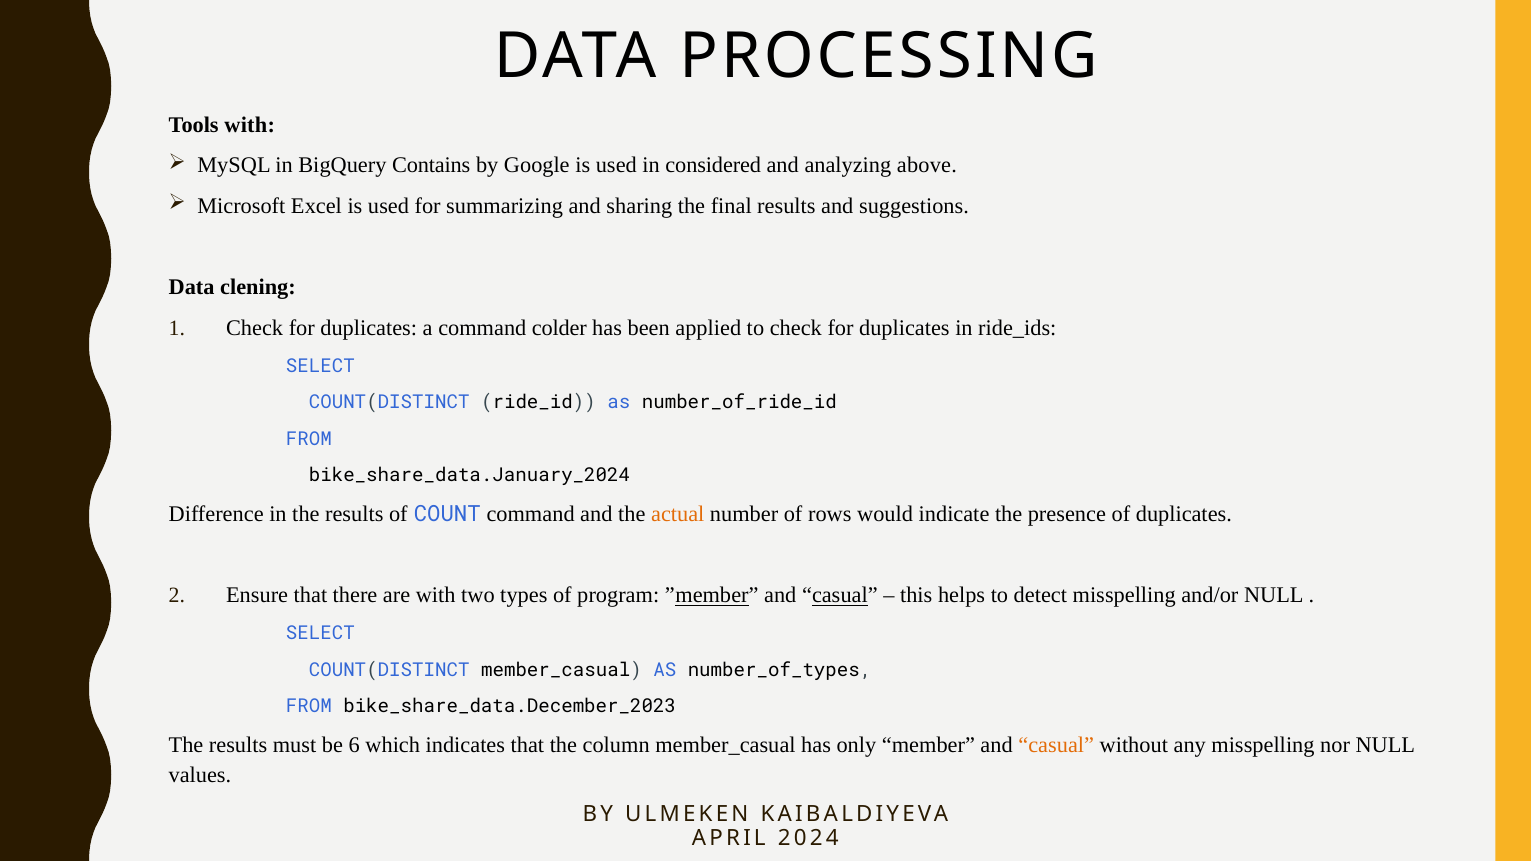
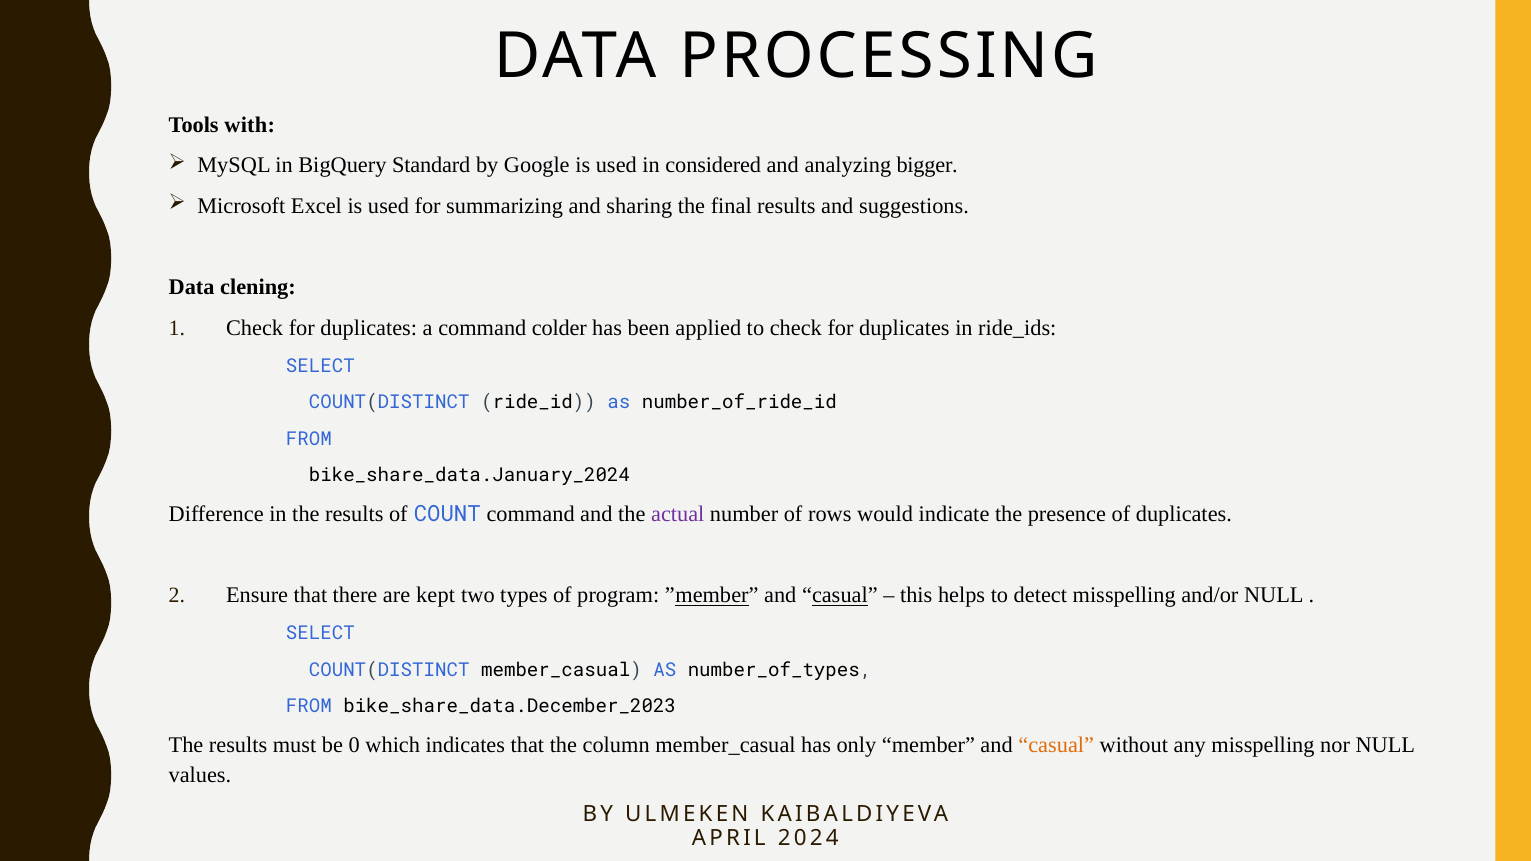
Contains: Contains -> Standard
above: above -> bigger
actual colour: orange -> purple
are with: with -> kept
6: 6 -> 0
